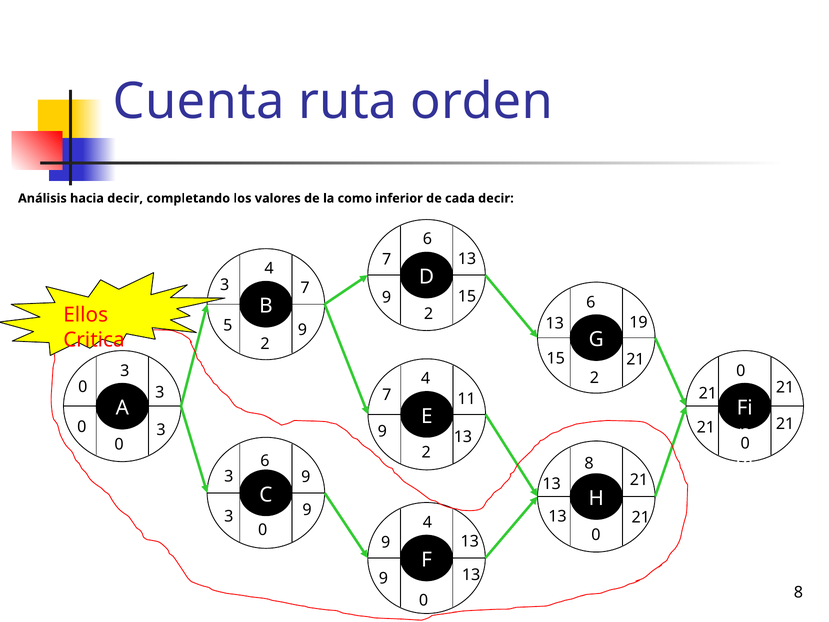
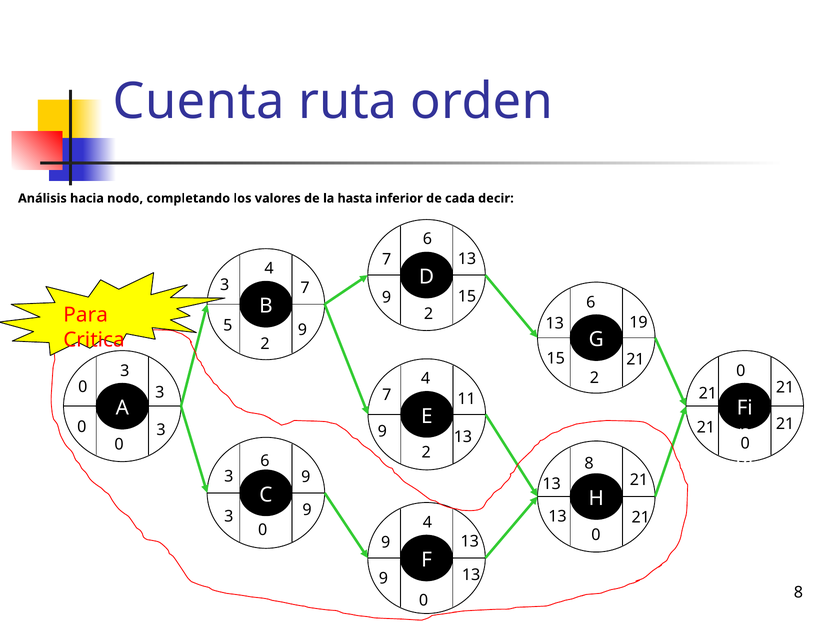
hacia decir: decir -> nodo
como: como -> hasta
Ellos: Ellos -> Para
